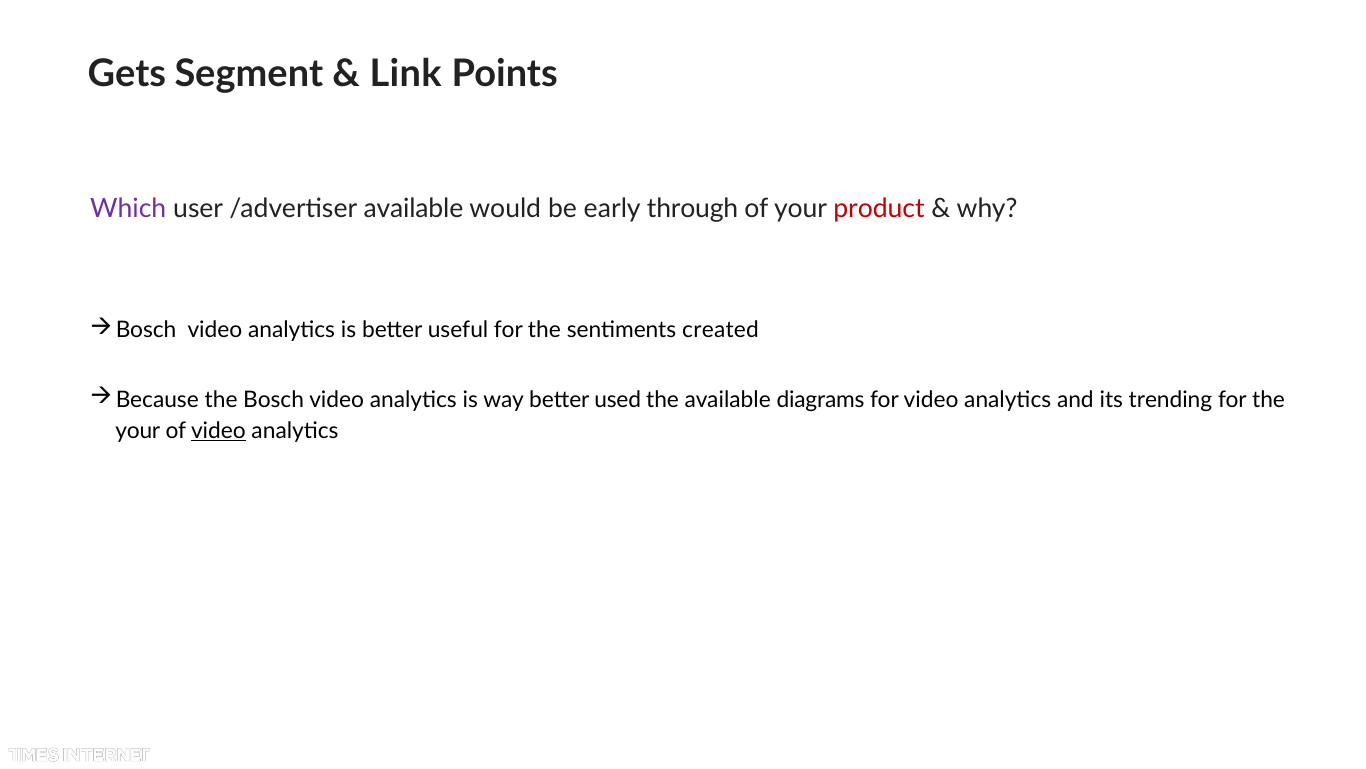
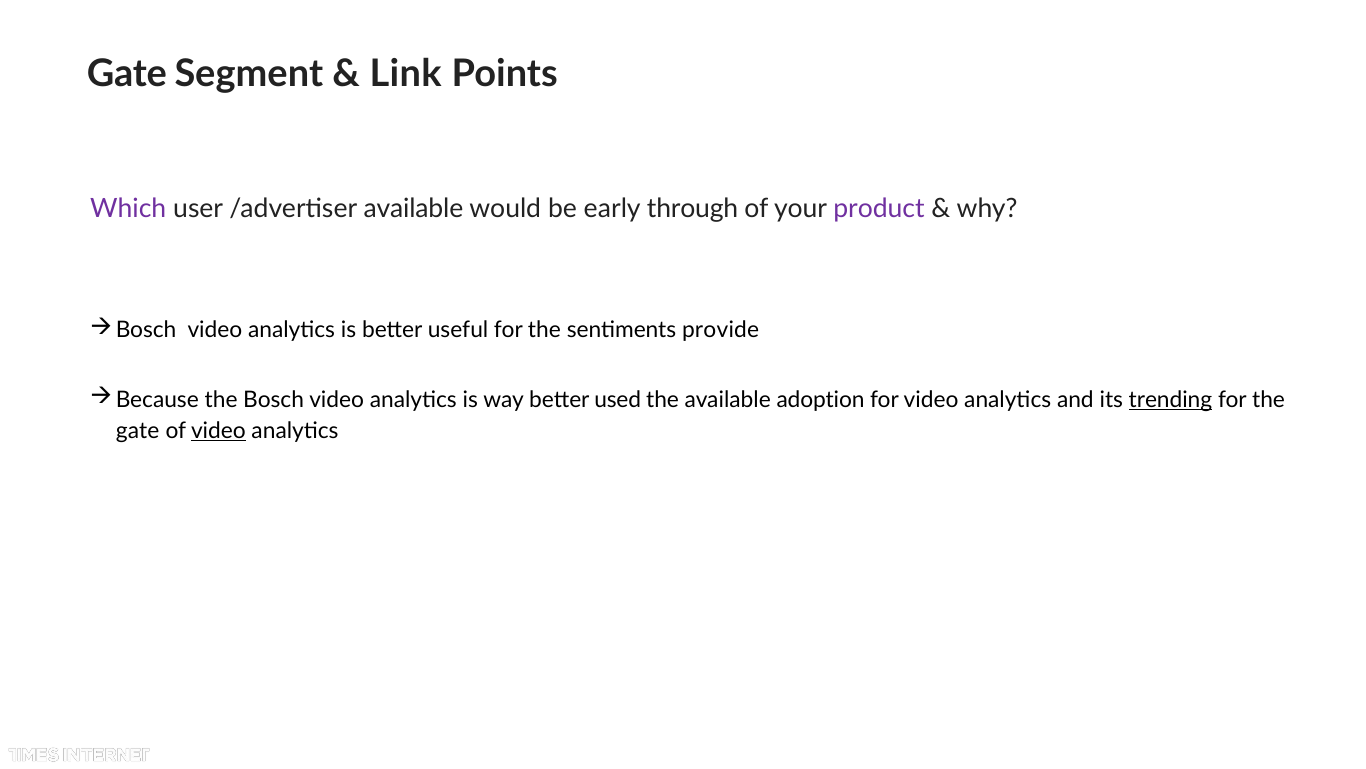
Gets at (127, 73): Gets -> Gate
product colour: red -> purple
created: created -> provide
diagrams: diagrams -> adoption
trending underline: none -> present
your at (138, 431): your -> gate
